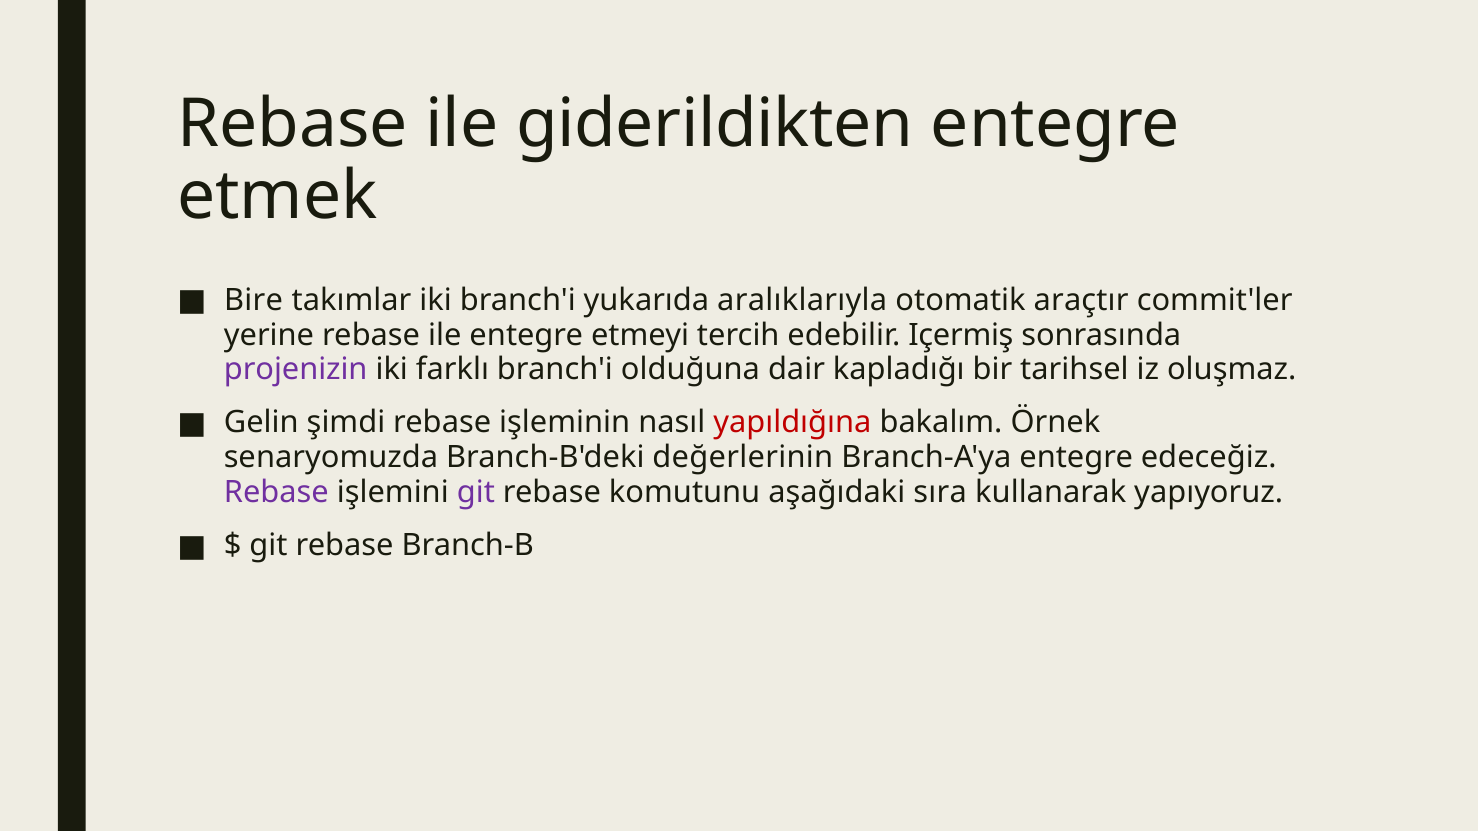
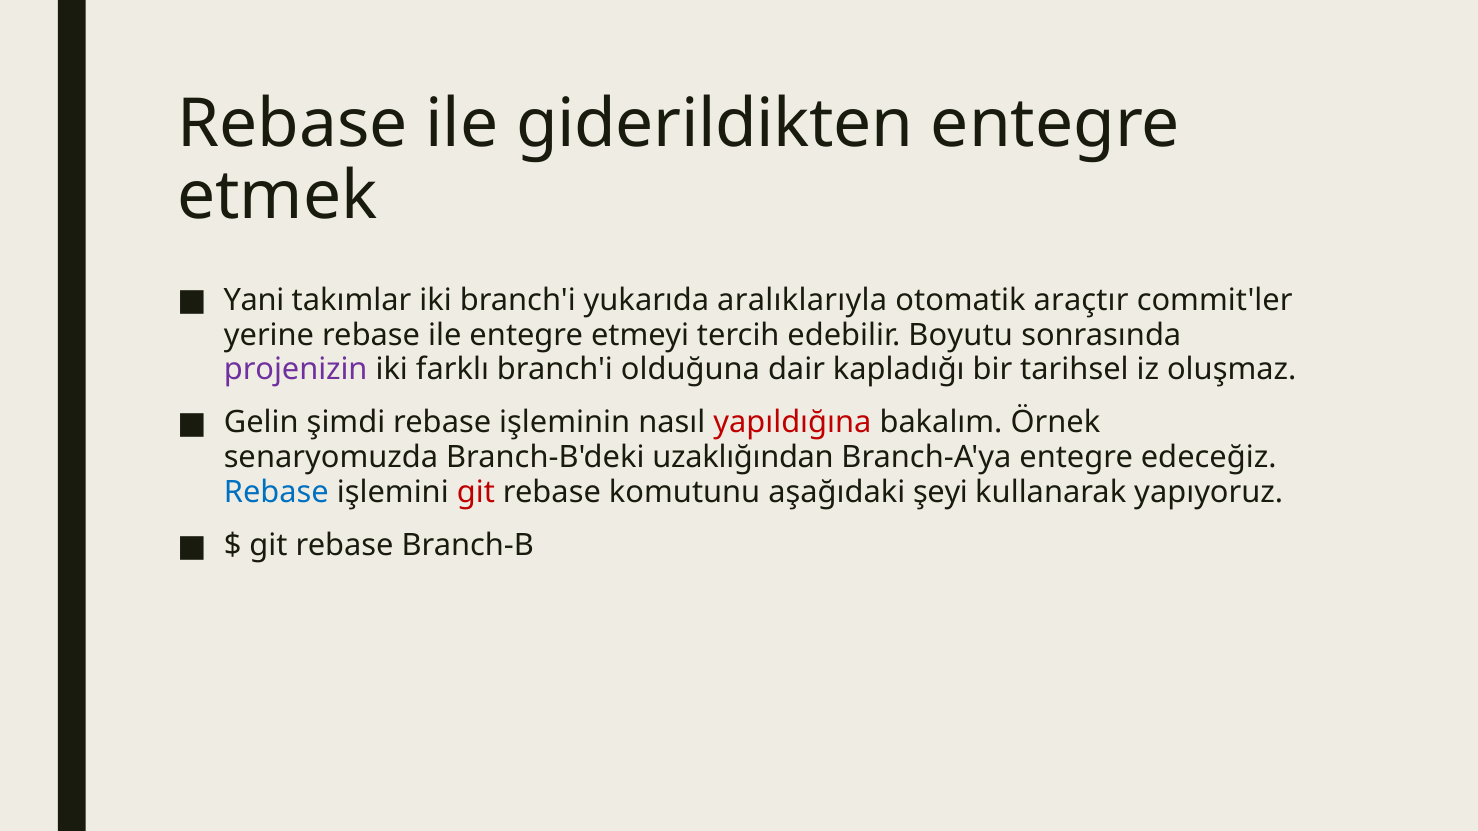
Bire: Bire -> Yani
Içermiş: Içermiş -> Boyutu
değerlerinin: değerlerinin -> uzaklığından
Rebase at (276, 492) colour: purple -> blue
git at (476, 492) colour: purple -> red
sıra: sıra -> şeyi
